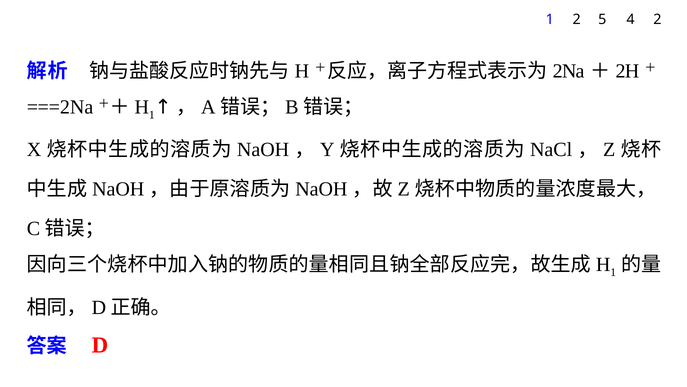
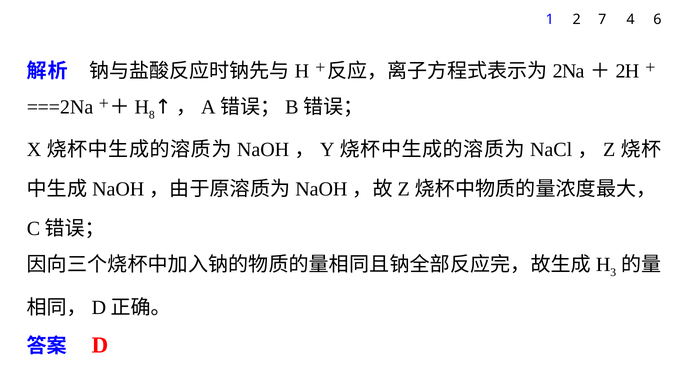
5: 5 -> 7
4 2: 2 -> 6
1 at (152, 115): 1 -> 8
1 at (613, 272): 1 -> 3
